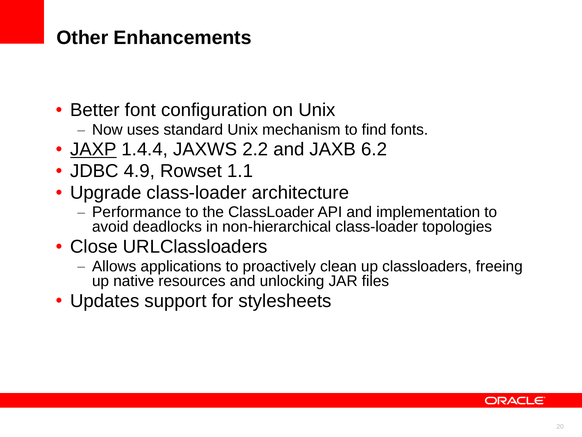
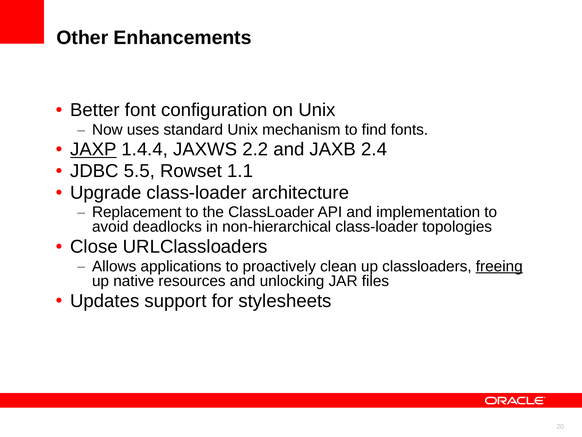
6.2: 6.2 -> 2.4
4.9: 4.9 -> 5.5
Performance: Performance -> Replacement
freeing underline: none -> present
